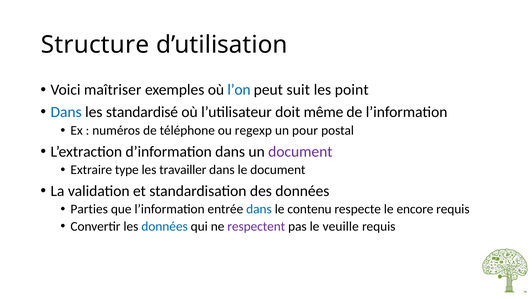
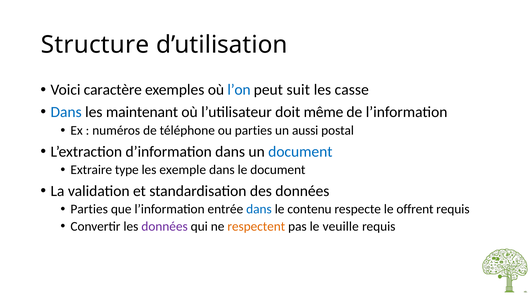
maîtriser: maîtriser -> caractère
point: point -> casse
standardisé: standardisé -> maintenant
ou regexp: regexp -> parties
pour: pour -> aussi
document at (300, 152) colour: purple -> blue
travailler: travailler -> exemple
encore: encore -> offrent
données at (165, 227) colour: blue -> purple
respectent colour: purple -> orange
